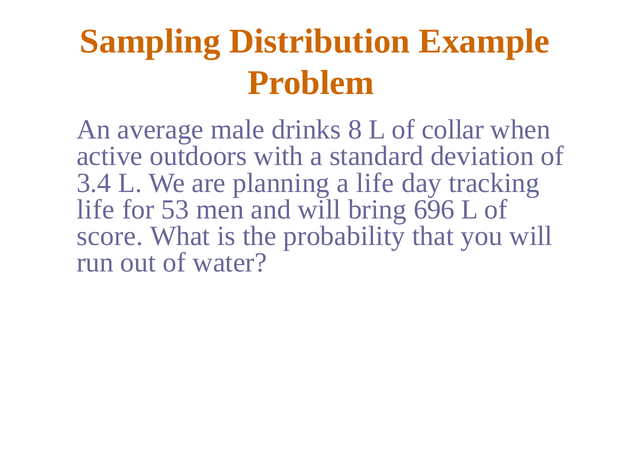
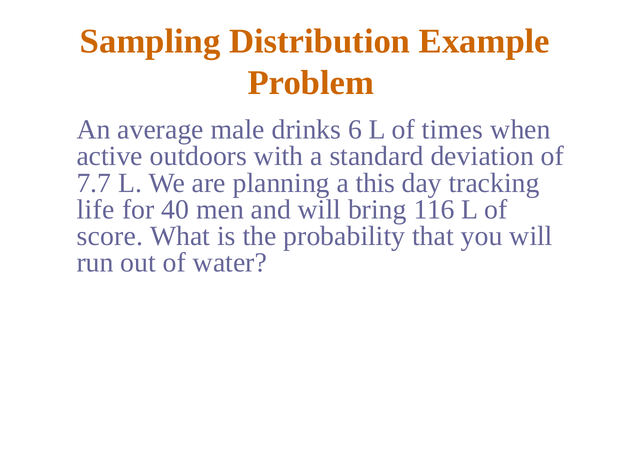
8: 8 -> 6
collar: collar -> times
3.4: 3.4 -> 7.7
a life: life -> this
53: 53 -> 40
696: 696 -> 116
